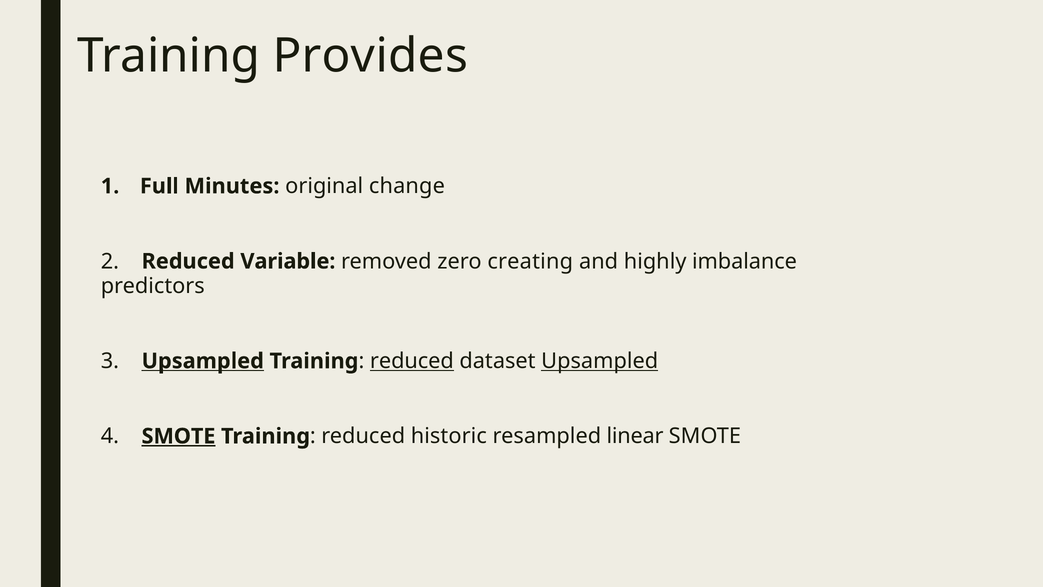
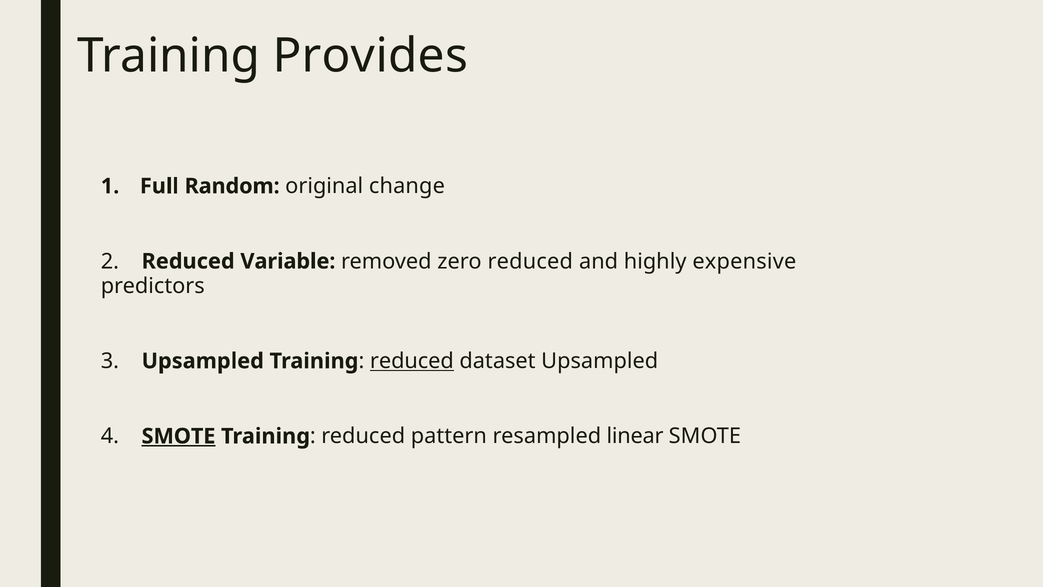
Minutes: Minutes -> Random
zero creating: creating -> reduced
imbalance: imbalance -> expensive
Upsampled at (203, 361) underline: present -> none
Upsampled at (600, 361) underline: present -> none
historic: historic -> pattern
